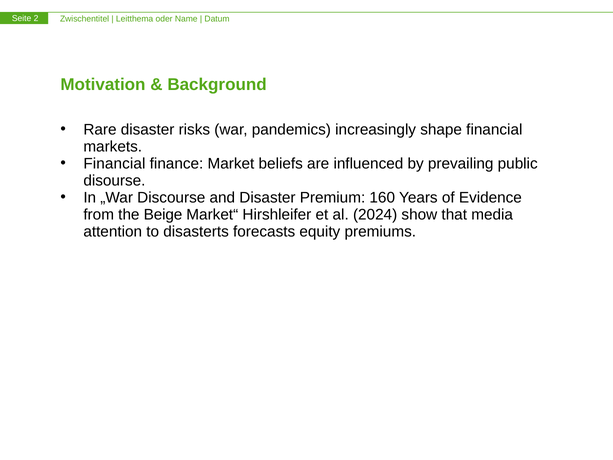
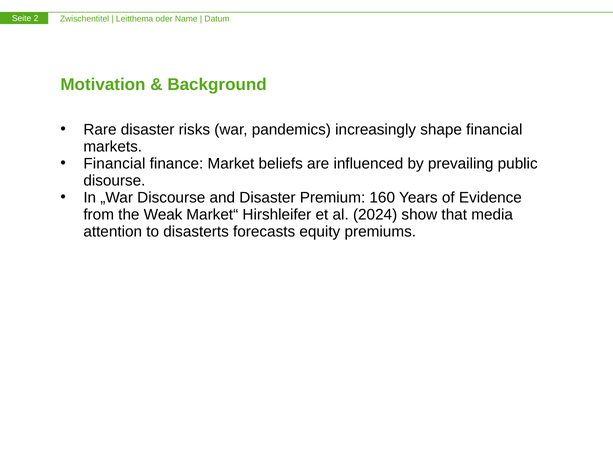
Beige: Beige -> Weak
